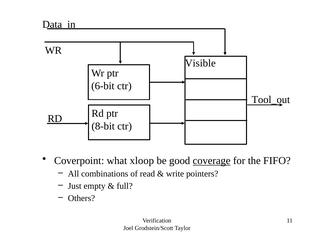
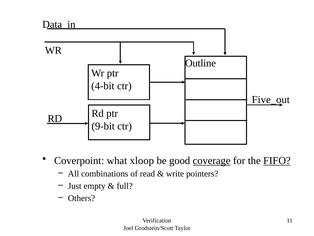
Visible: Visible -> Outline
6-bit: 6-bit -> 4-bit
Tool_out: Tool_out -> Five_out
8-bit: 8-bit -> 9-bit
FIFO underline: none -> present
